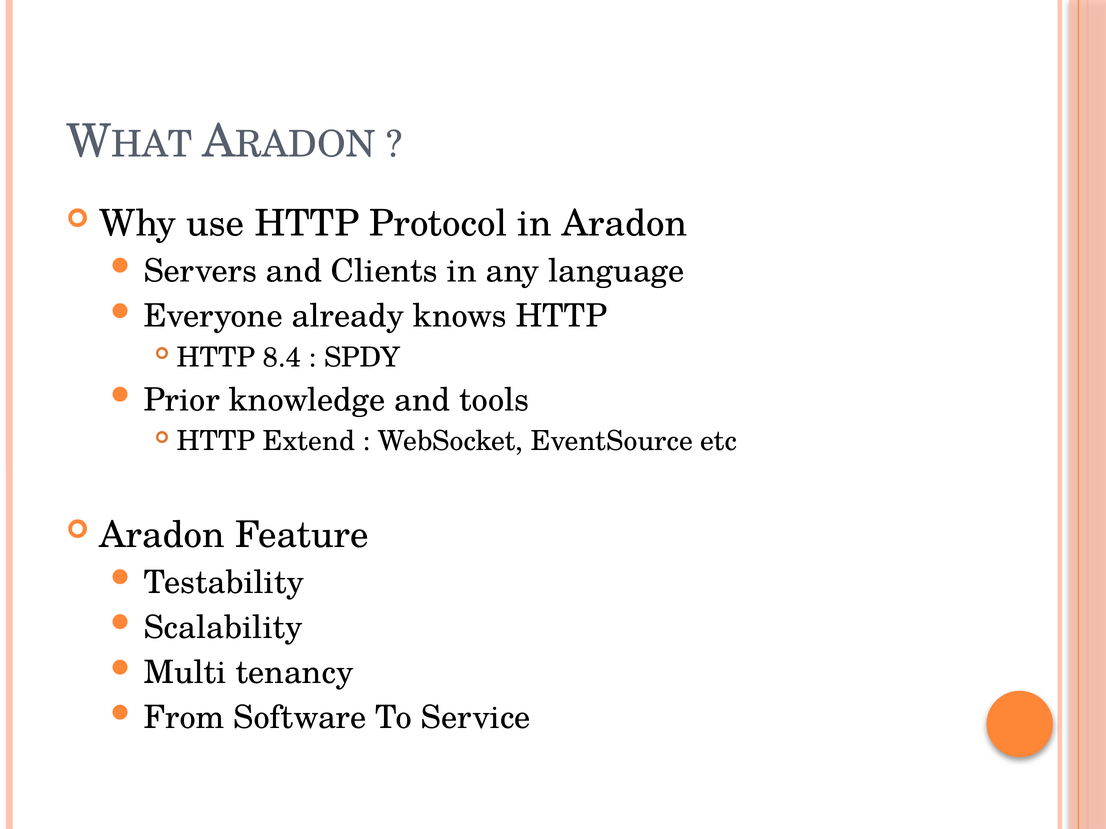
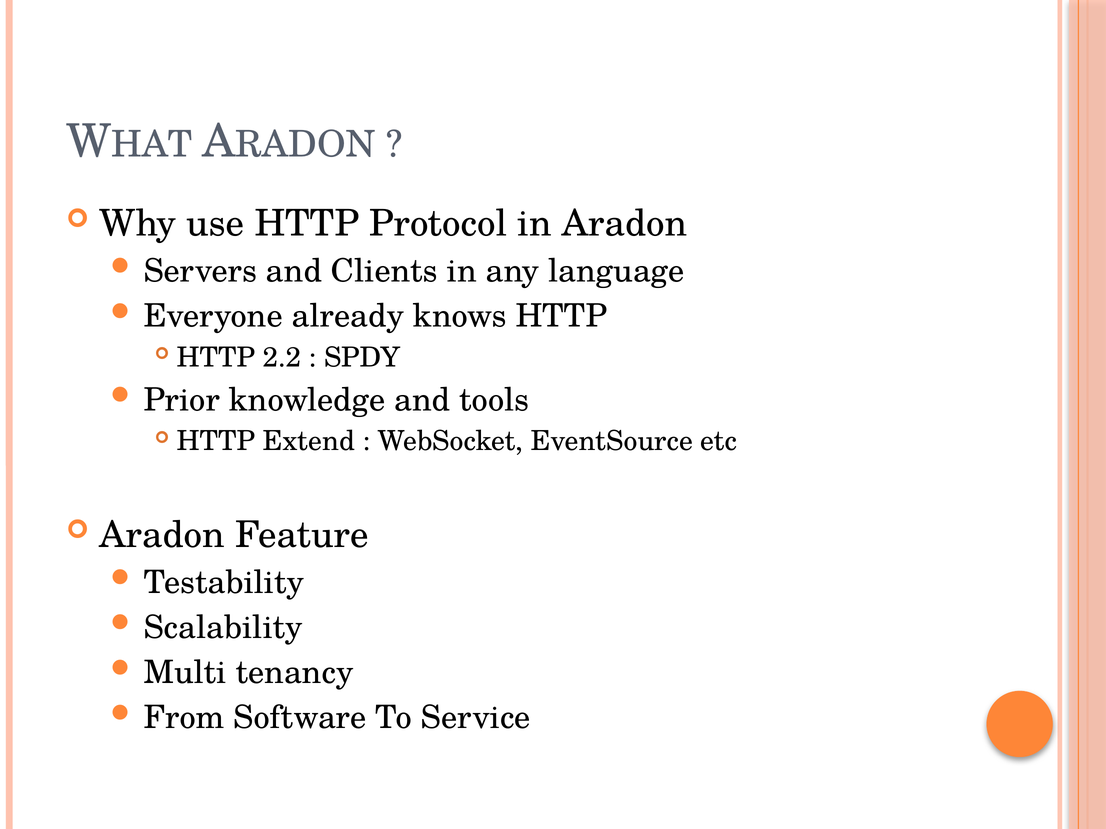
8.4: 8.4 -> 2.2
